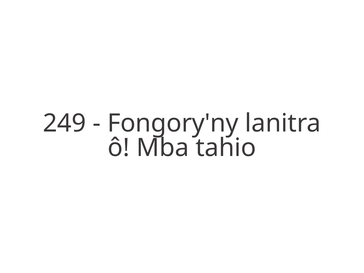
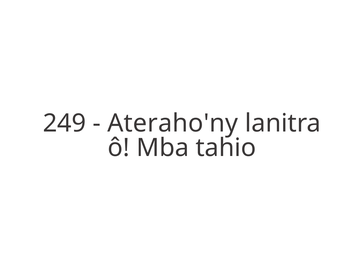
Fongory'ny: Fongory'ny -> Ateraho'ny
